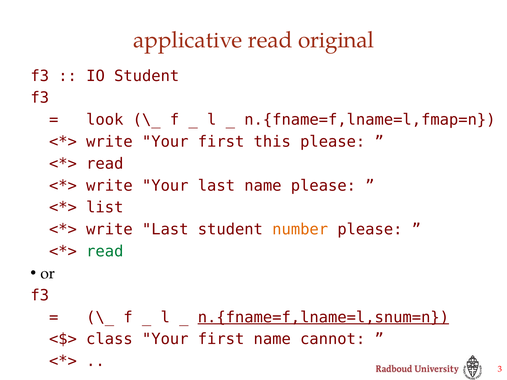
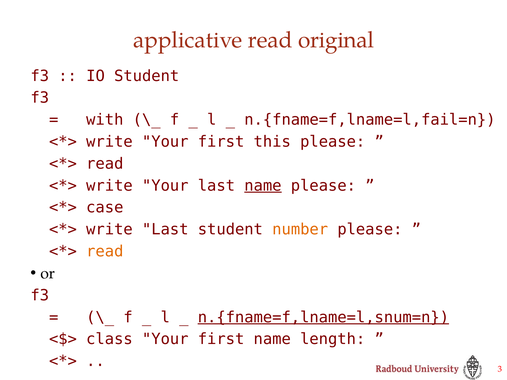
look: look -> with
n.{fname=f,lname=l,fmap=n: n.{fname=f,lname=l,fmap=n -> n.{fname=f,lname=l,fail=n
name at (263, 186) underline: none -> present
list: list -> case
read at (105, 252) colour: green -> orange
cannot: cannot -> length
